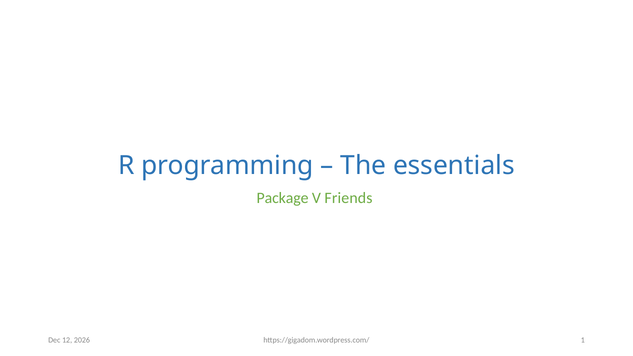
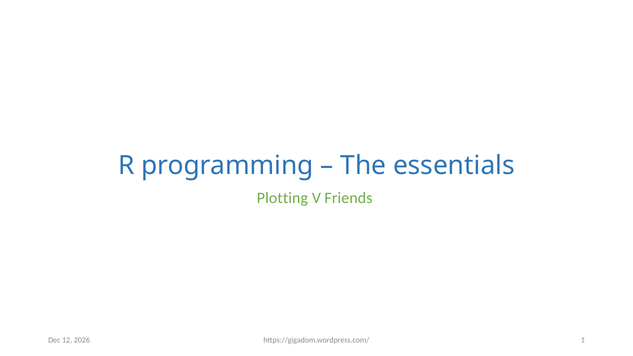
Package: Package -> Plotting
